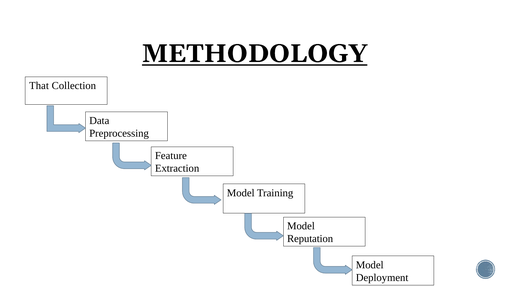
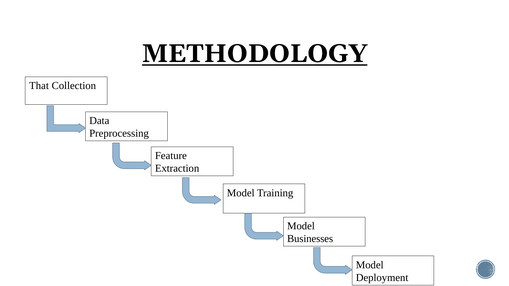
Reputation: Reputation -> Businesses
